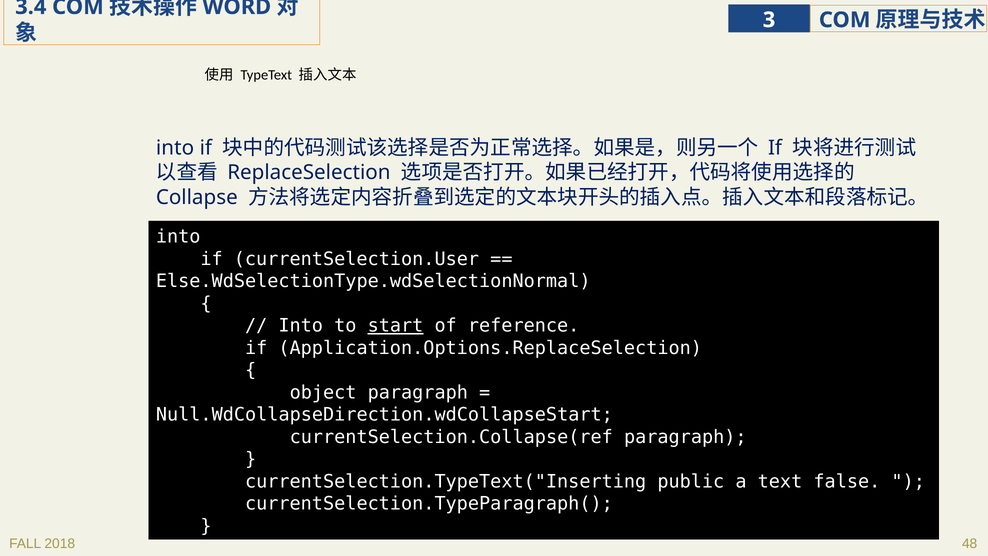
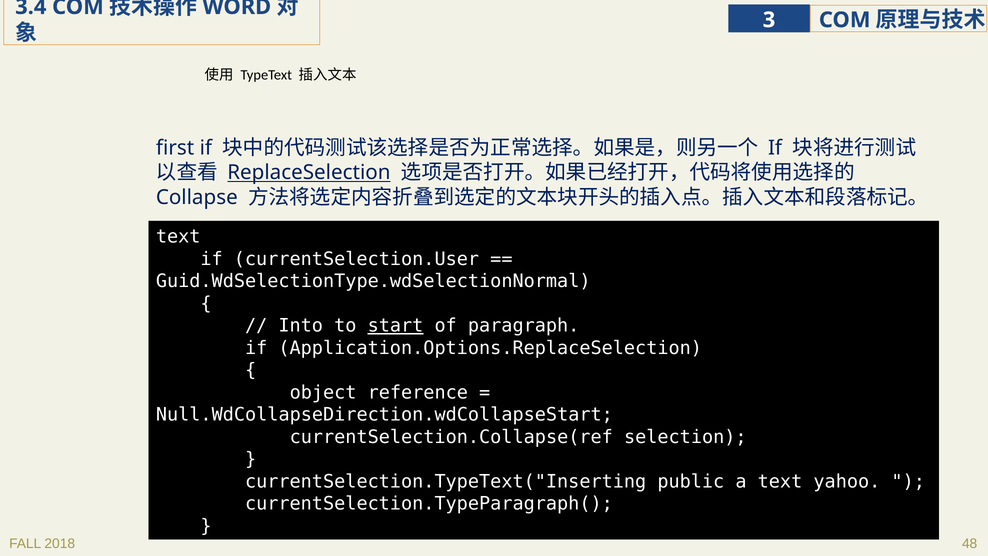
into at (175, 148): into -> first
ReplaceSelection underline: none -> present
into at (178, 237): into -> text
Else.WdSelectionType.wdSelectionNormal: Else.WdSelectionType.wdSelectionNormal -> Guid.WdSelectionType.wdSelectionNormal
reference: reference -> paragraph
object paragraph: paragraph -> reference
currentSelection.Collapse(ref paragraph: paragraph -> selection
false: false -> yahoo
